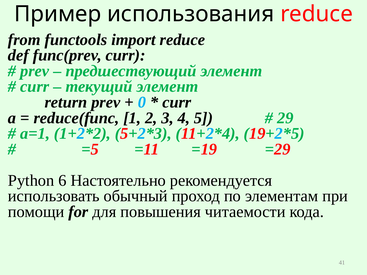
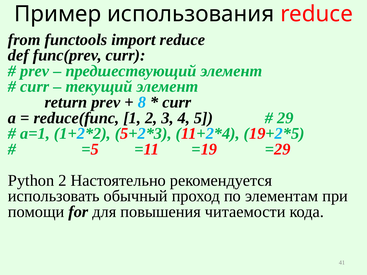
0: 0 -> 8
Python 6: 6 -> 2
